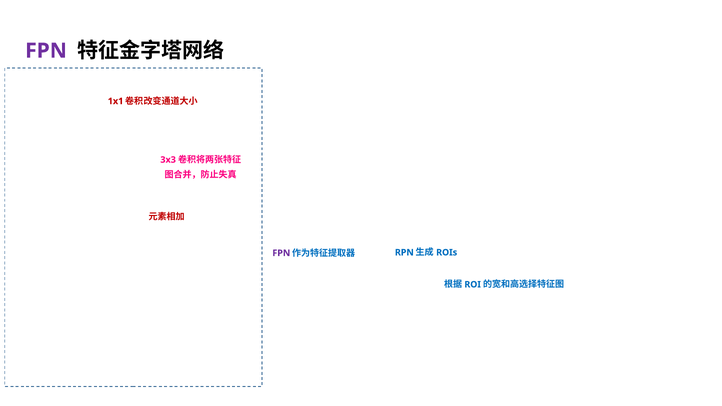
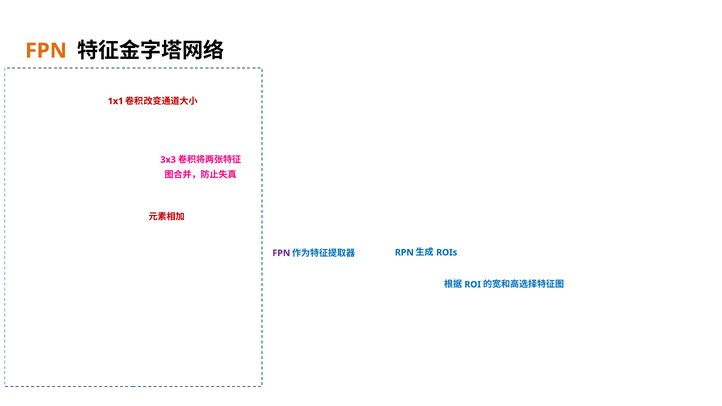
FPN at (46, 51) colour: purple -> orange
